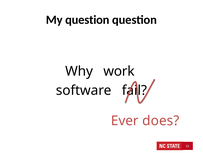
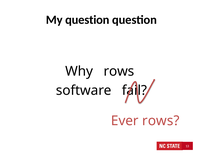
Why work: work -> rows
Ever does: does -> rows
